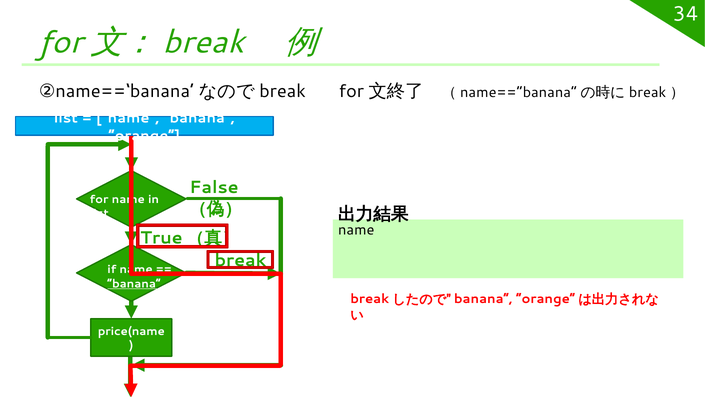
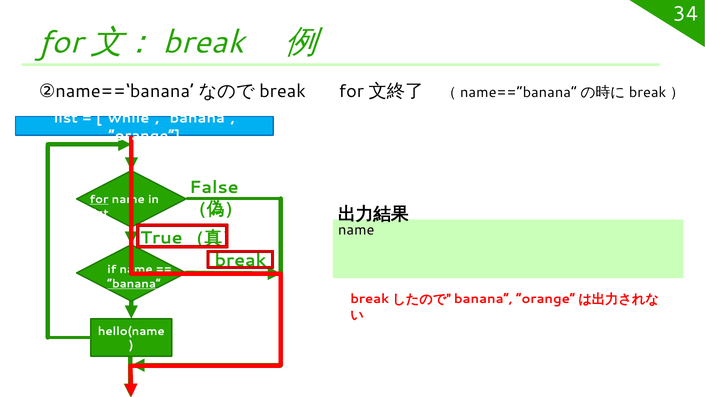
name at (128, 118): name -> while
for at (99, 199) underline: none -> present
price(name: price(name -> hello(name
